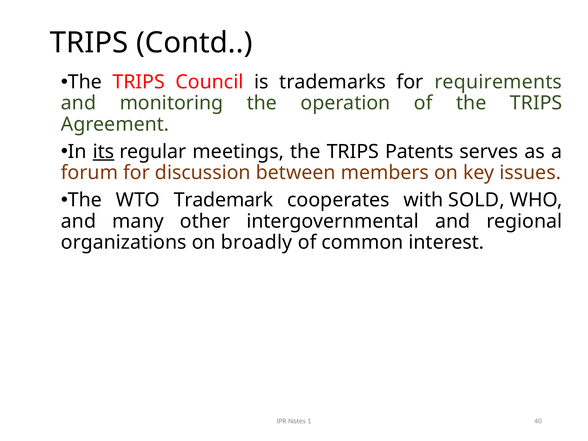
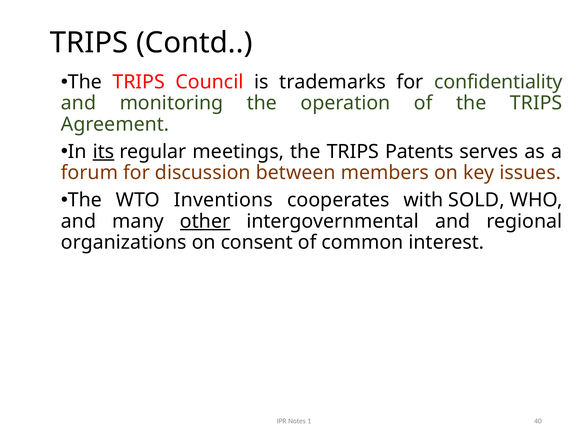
requirements: requirements -> confidentiality
Trademark: Trademark -> Inventions
other underline: none -> present
broadly: broadly -> consent
